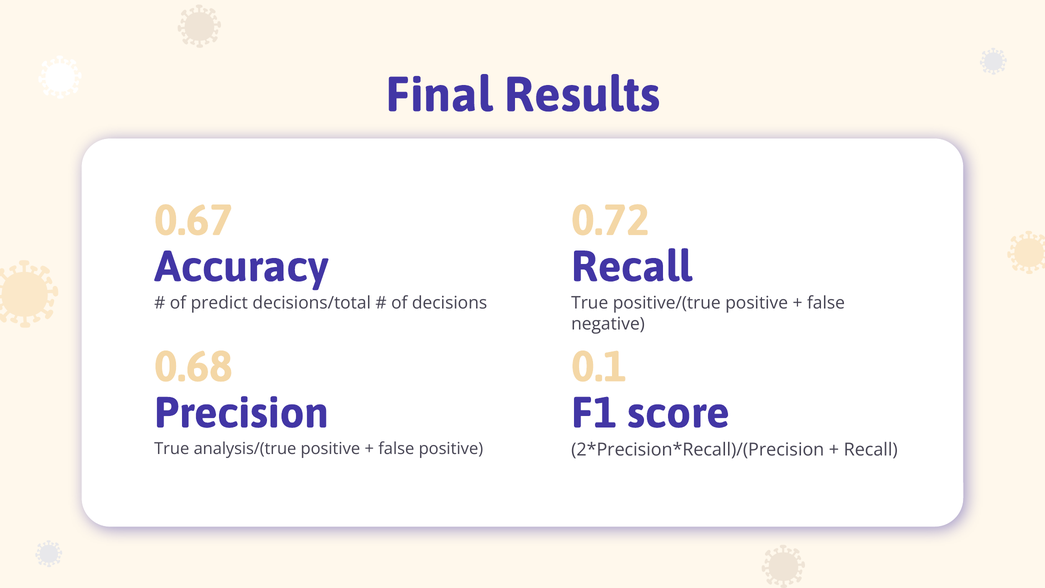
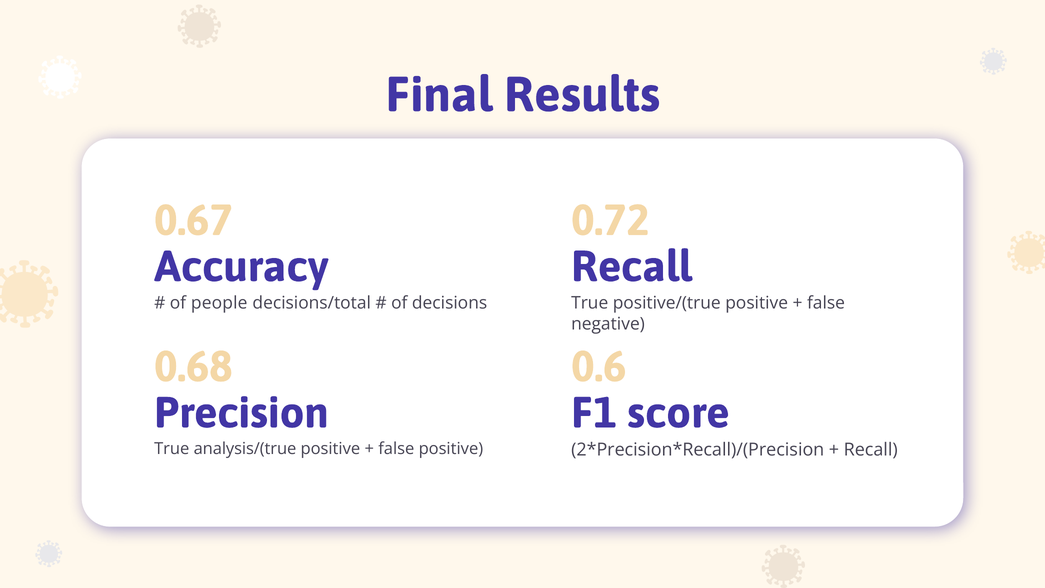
predict: predict -> people
0.1: 0.1 -> 0.6
